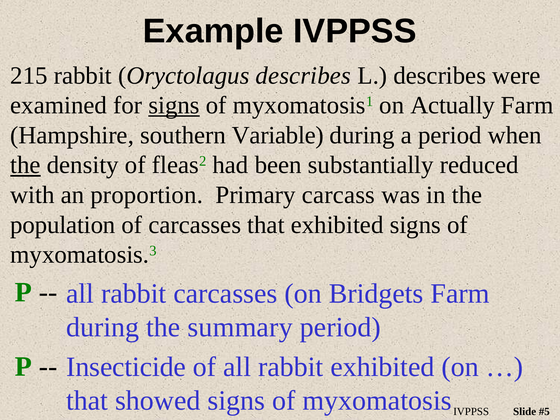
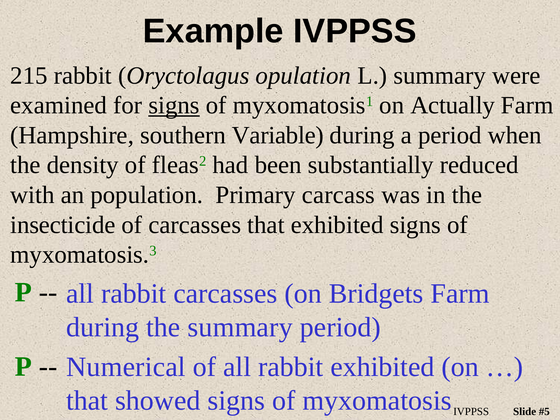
Oryctolagus describes: describes -> opulation
L describes: describes -> summary
the at (25, 165) underline: present -> none
proportion: proportion -> population
population: population -> insecticide
Insecticide: Insecticide -> Numerical
